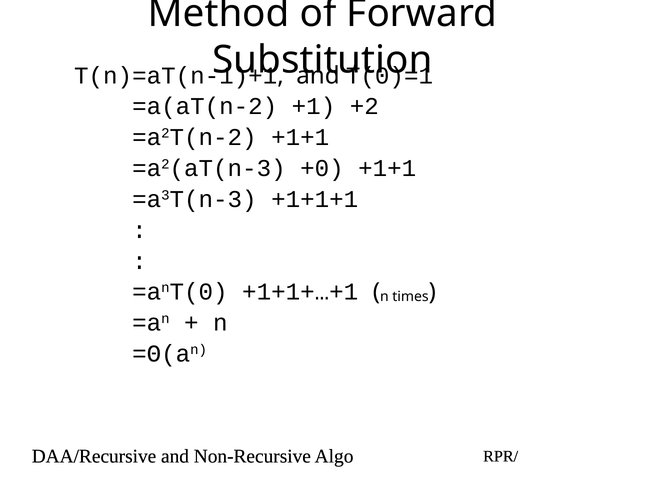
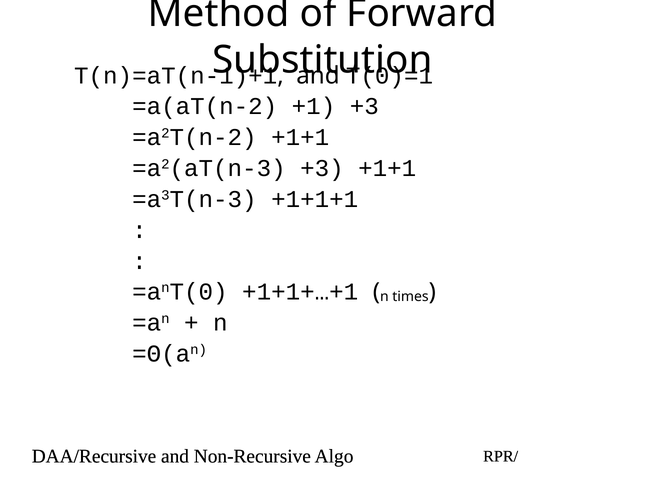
+1 +2: +2 -> +3
=a2(aT(n-3 +0: +0 -> +3
